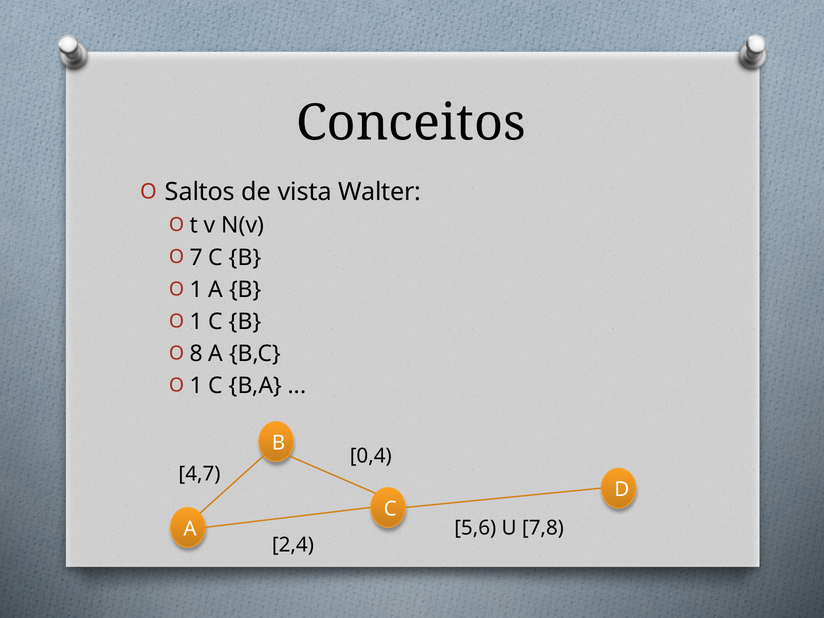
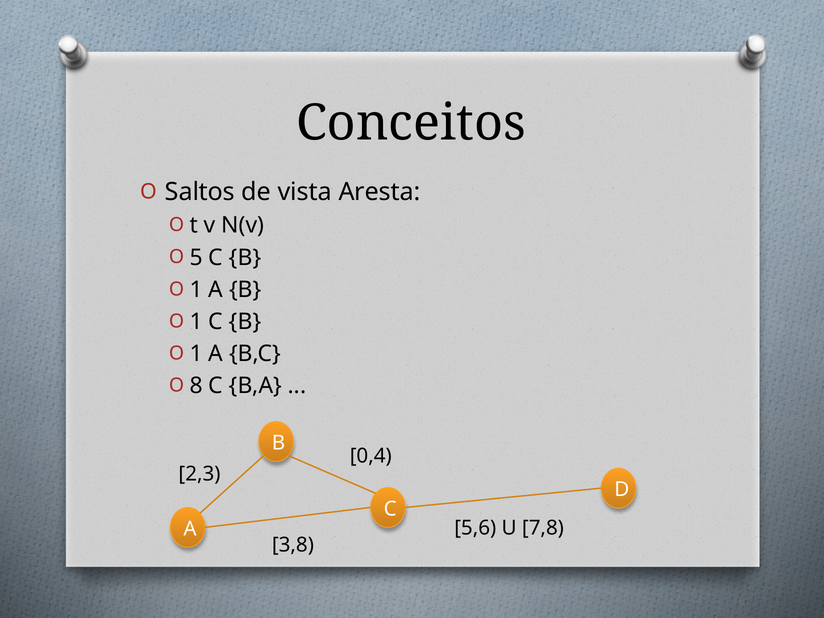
Walter: Walter -> Aresta
7: 7 -> 5
8 at (196, 354): 8 -> 1
1 at (196, 386): 1 -> 8
4,7: 4,7 -> 2,3
2,4: 2,4 -> 3,8
